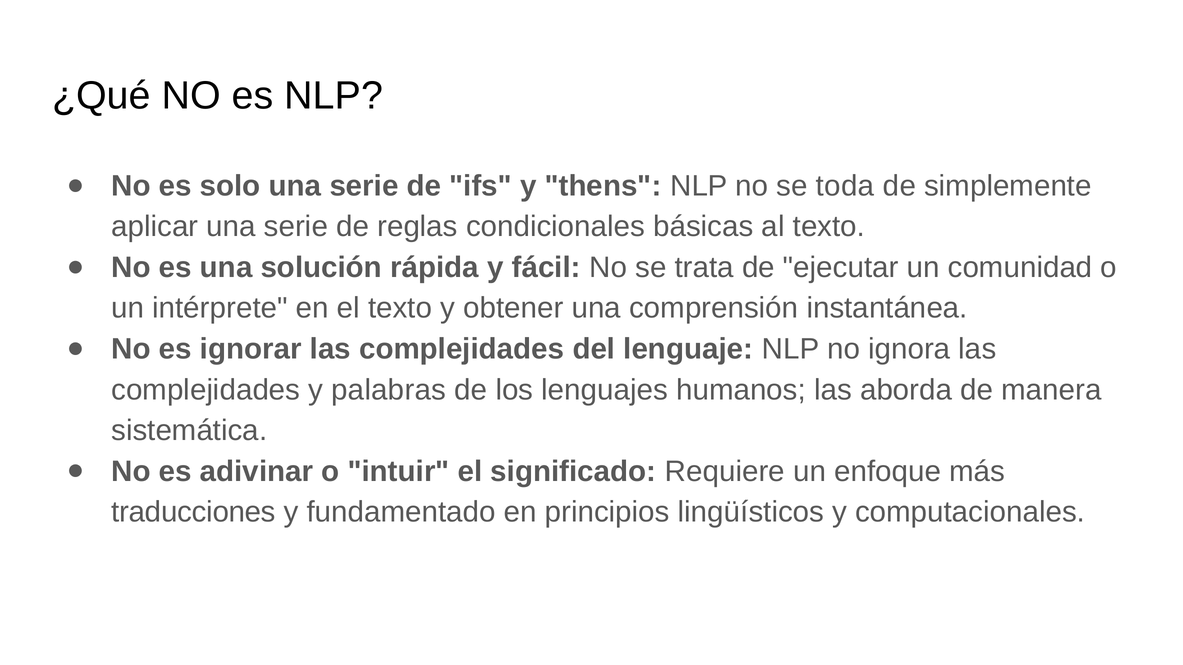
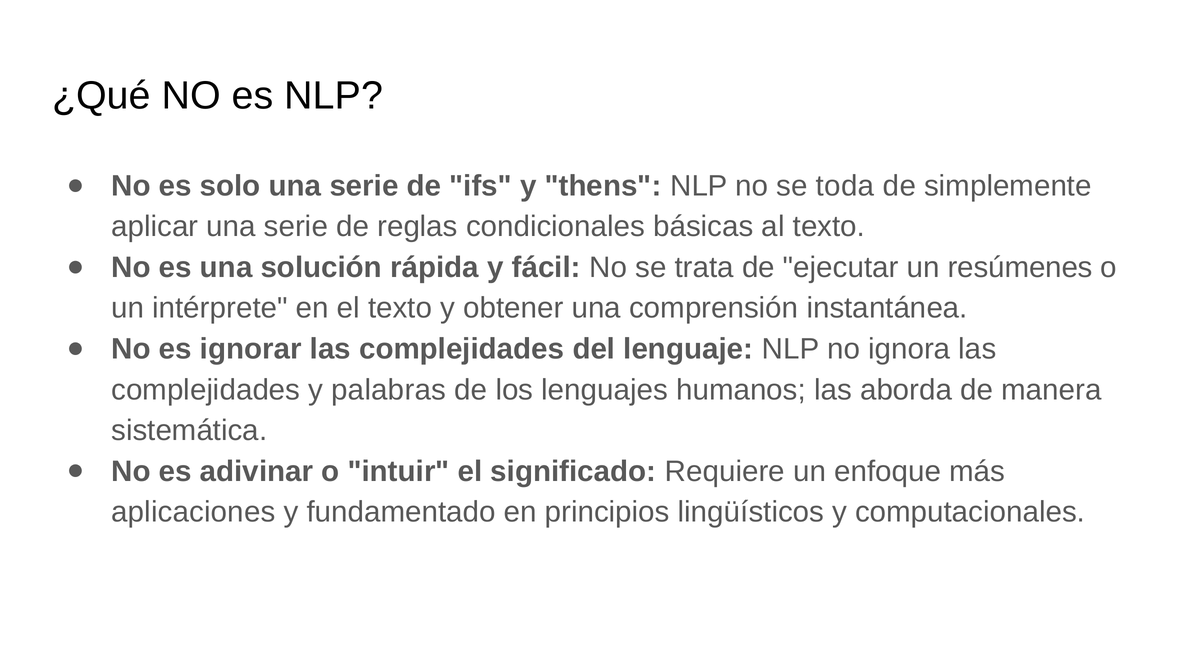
comunidad: comunidad -> resúmenes
traducciones: traducciones -> aplicaciones
